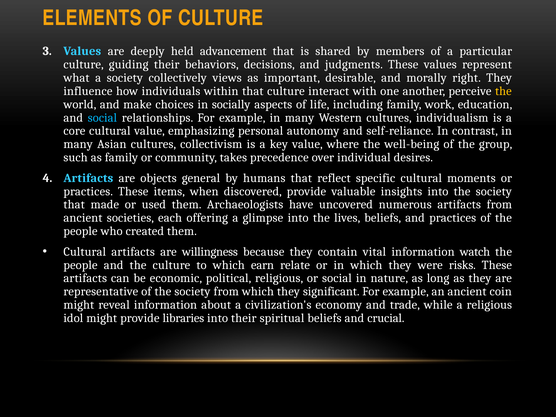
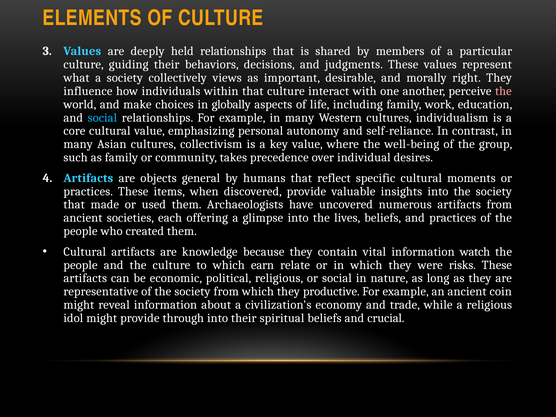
held advancement: advancement -> relationships
the at (503, 91) colour: yellow -> pink
socially: socially -> globally
willingness: willingness -> knowledge
significant: significant -> productive
libraries: libraries -> through
